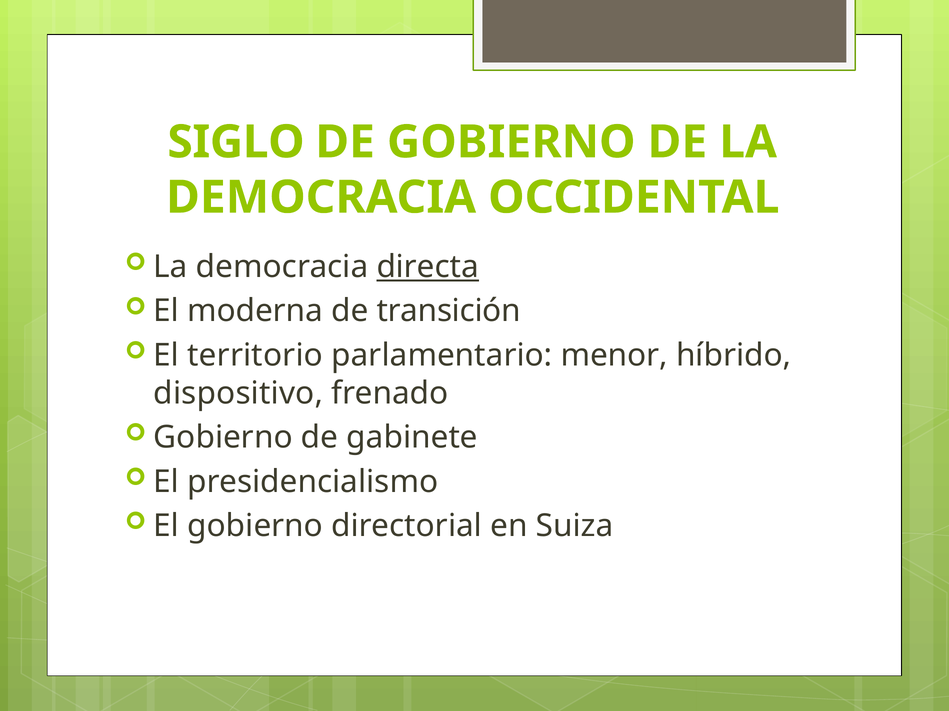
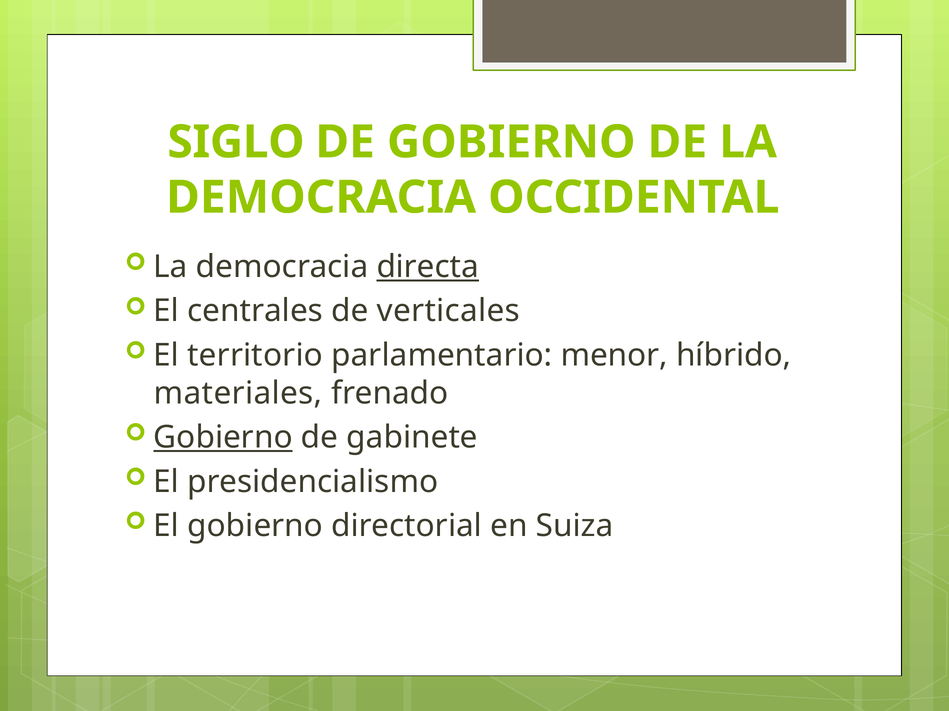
moderna: moderna -> centrales
transición: transición -> verticales
dispositivo: dispositivo -> materiales
Gobierno at (223, 438) underline: none -> present
